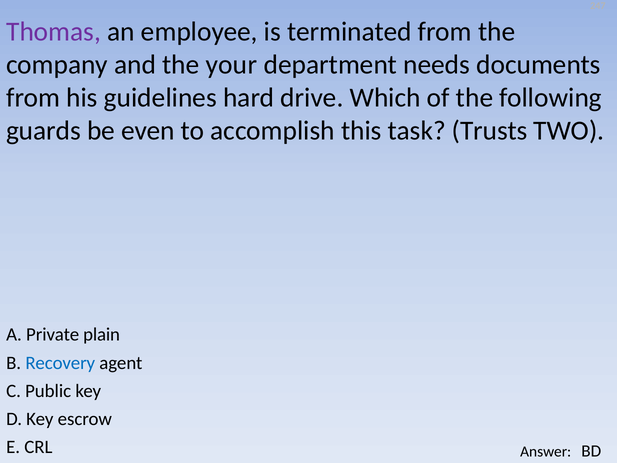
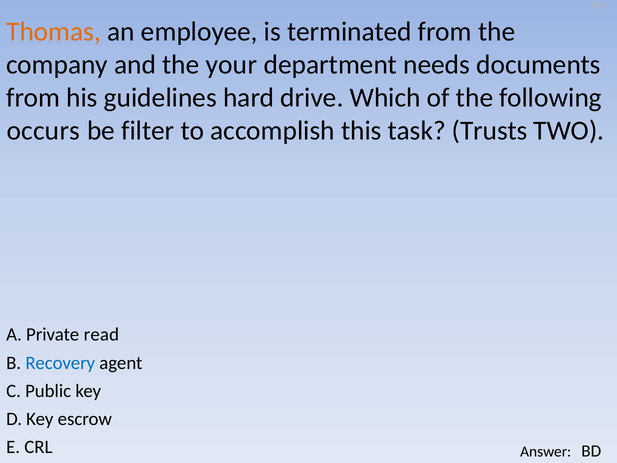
Thomas colour: purple -> orange
guards: guards -> occurs
even: even -> filter
plain: plain -> read
